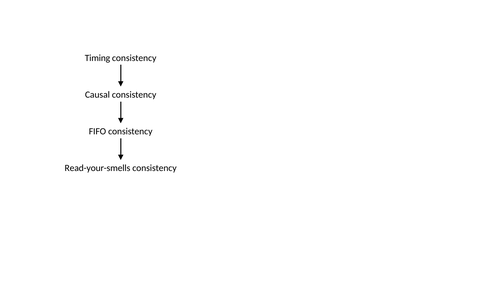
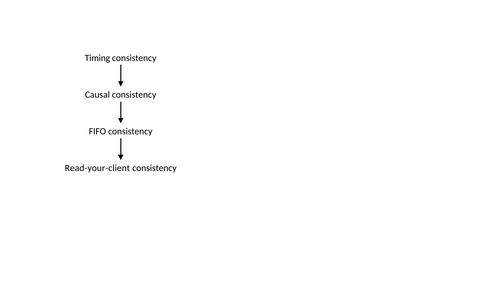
Read-your-smells: Read-your-smells -> Read-your-client
